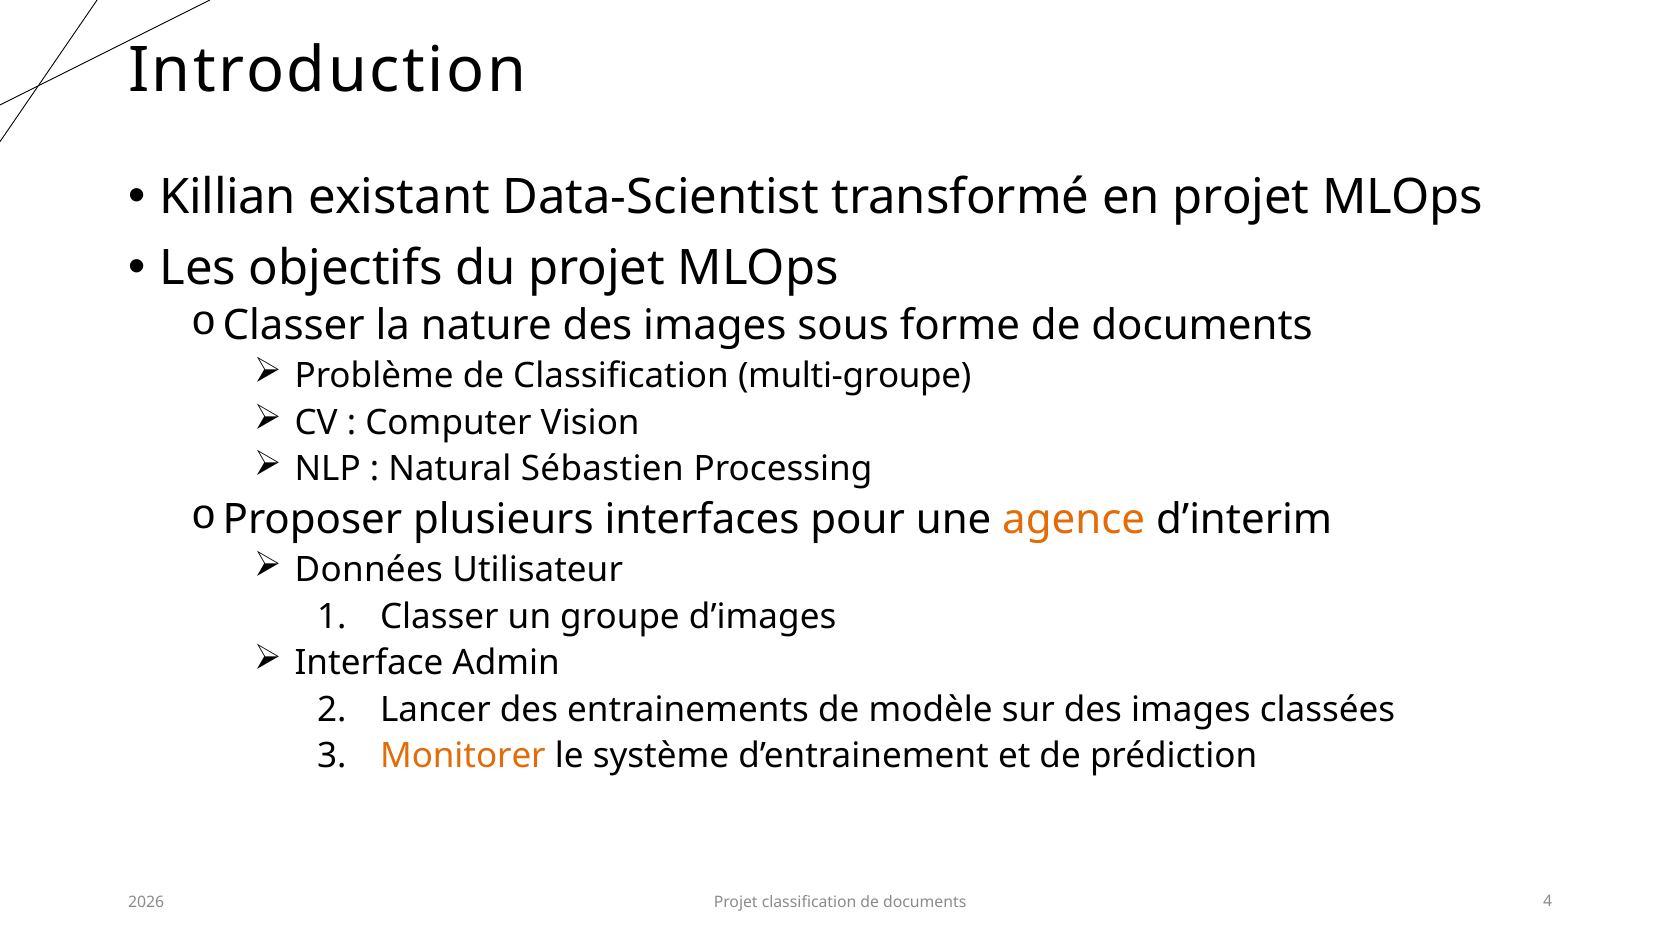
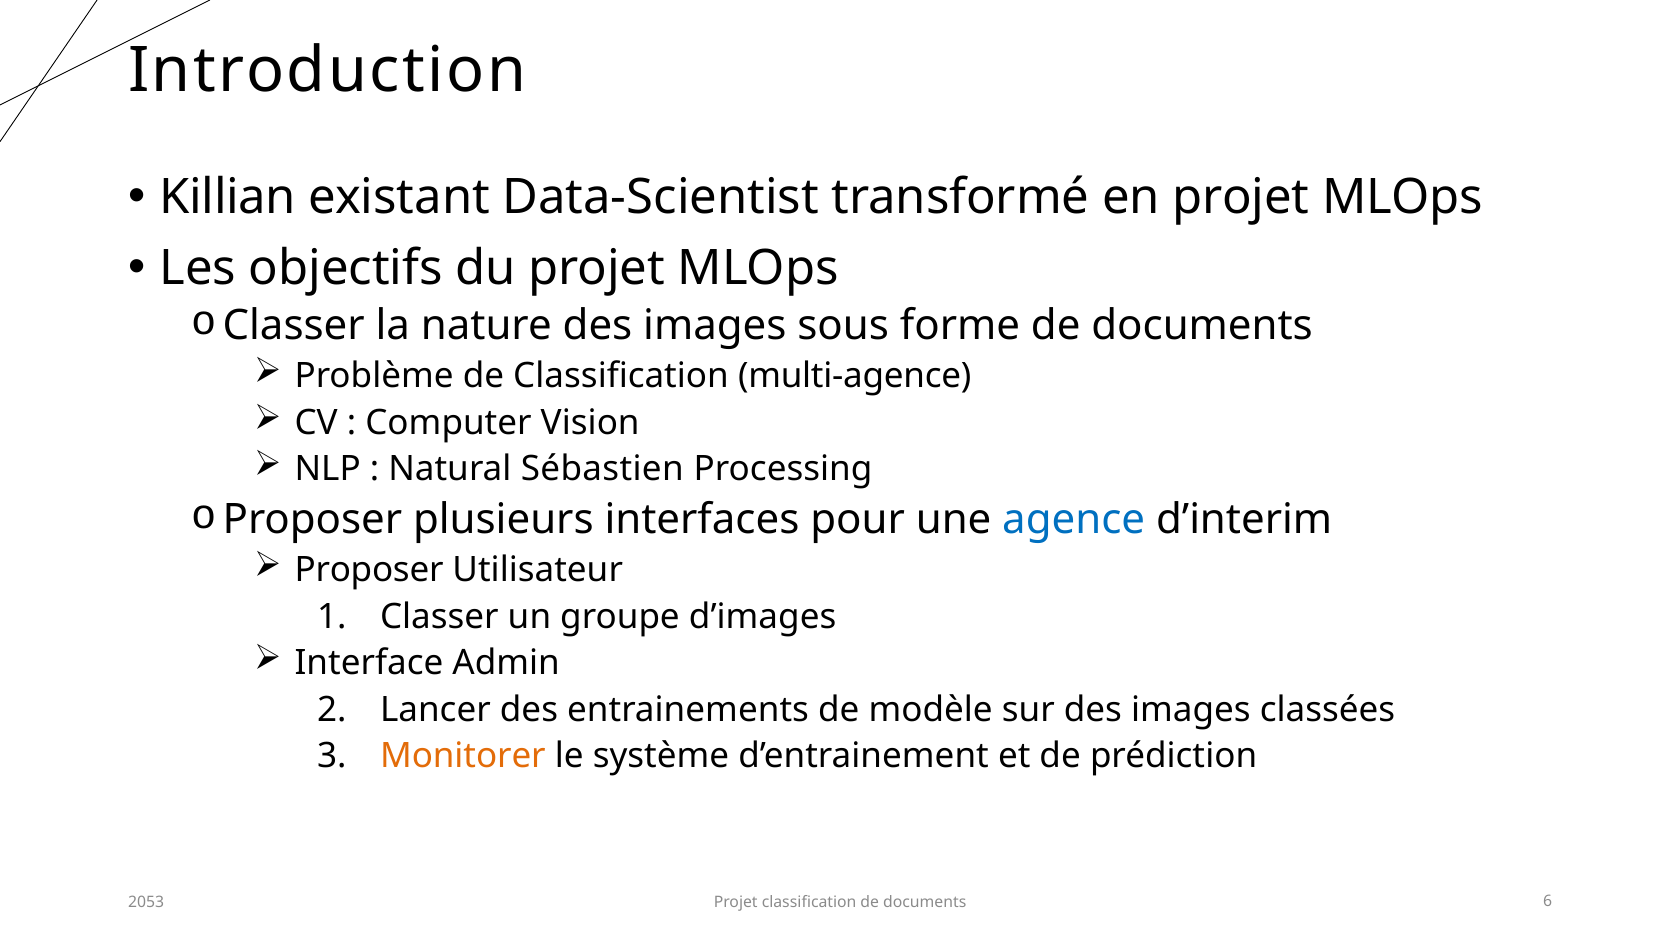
multi-groupe: multi-groupe -> multi-agence
agence colour: orange -> blue
Données at (369, 570): Données -> Proposer
2026: 2026 -> 2053
4: 4 -> 6
